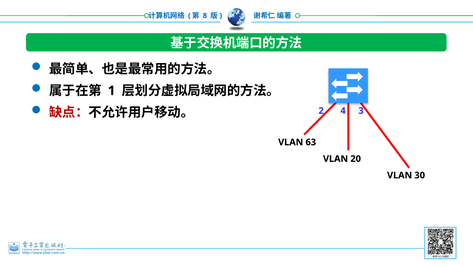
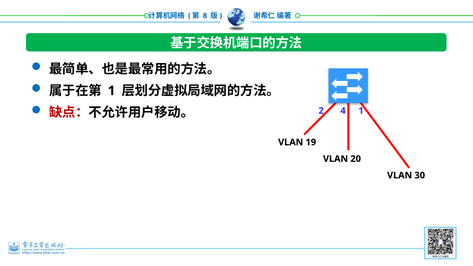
4 3: 3 -> 1
63: 63 -> 19
